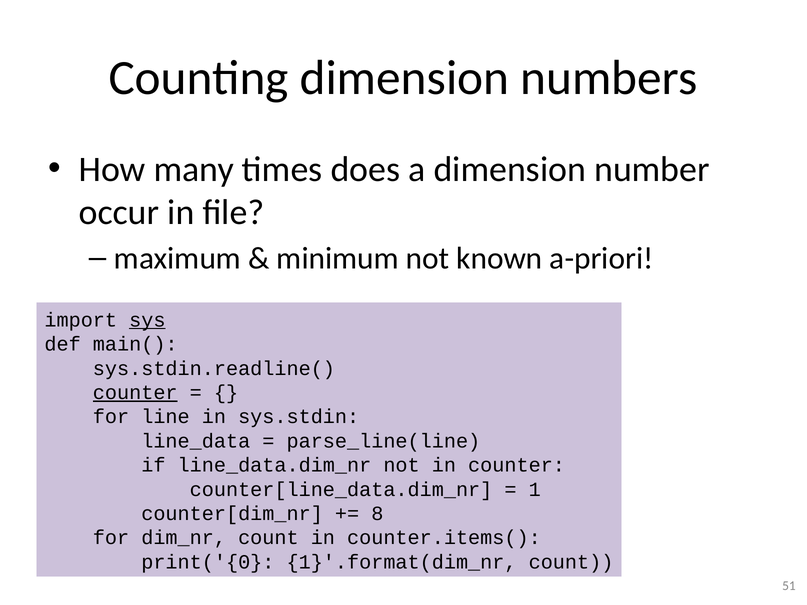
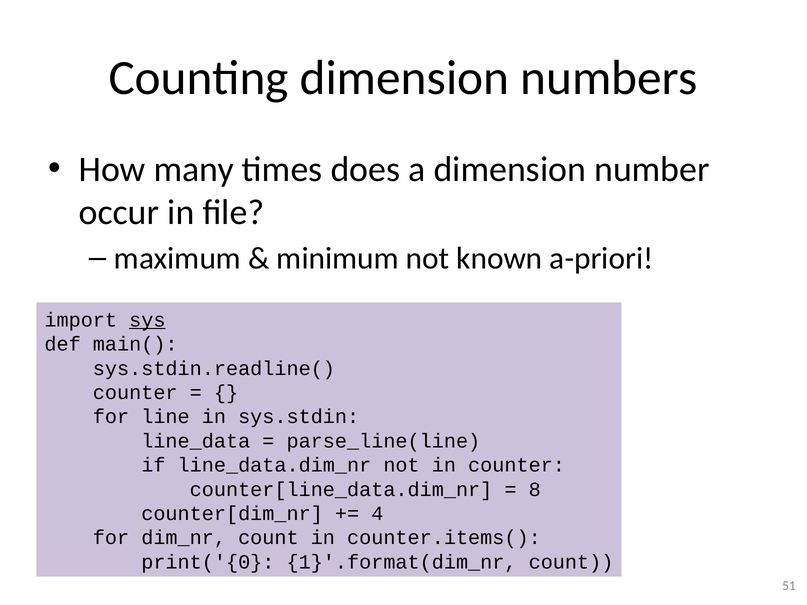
counter at (135, 393) underline: present -> none
1: 1 -> 8
8: 8 -> 4
